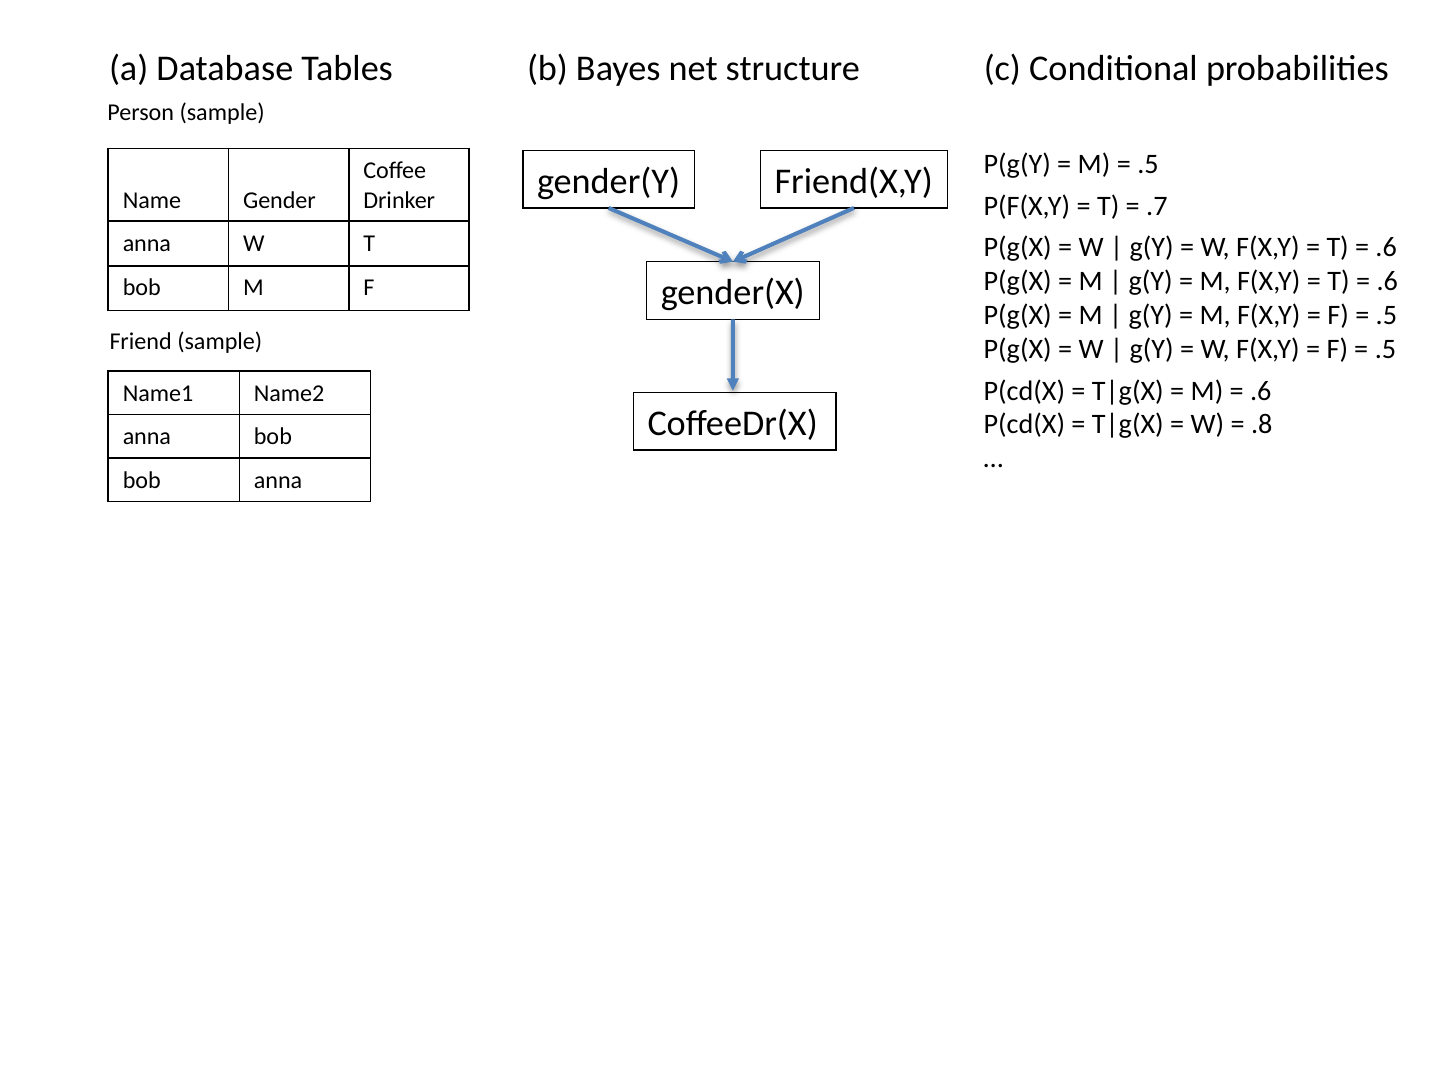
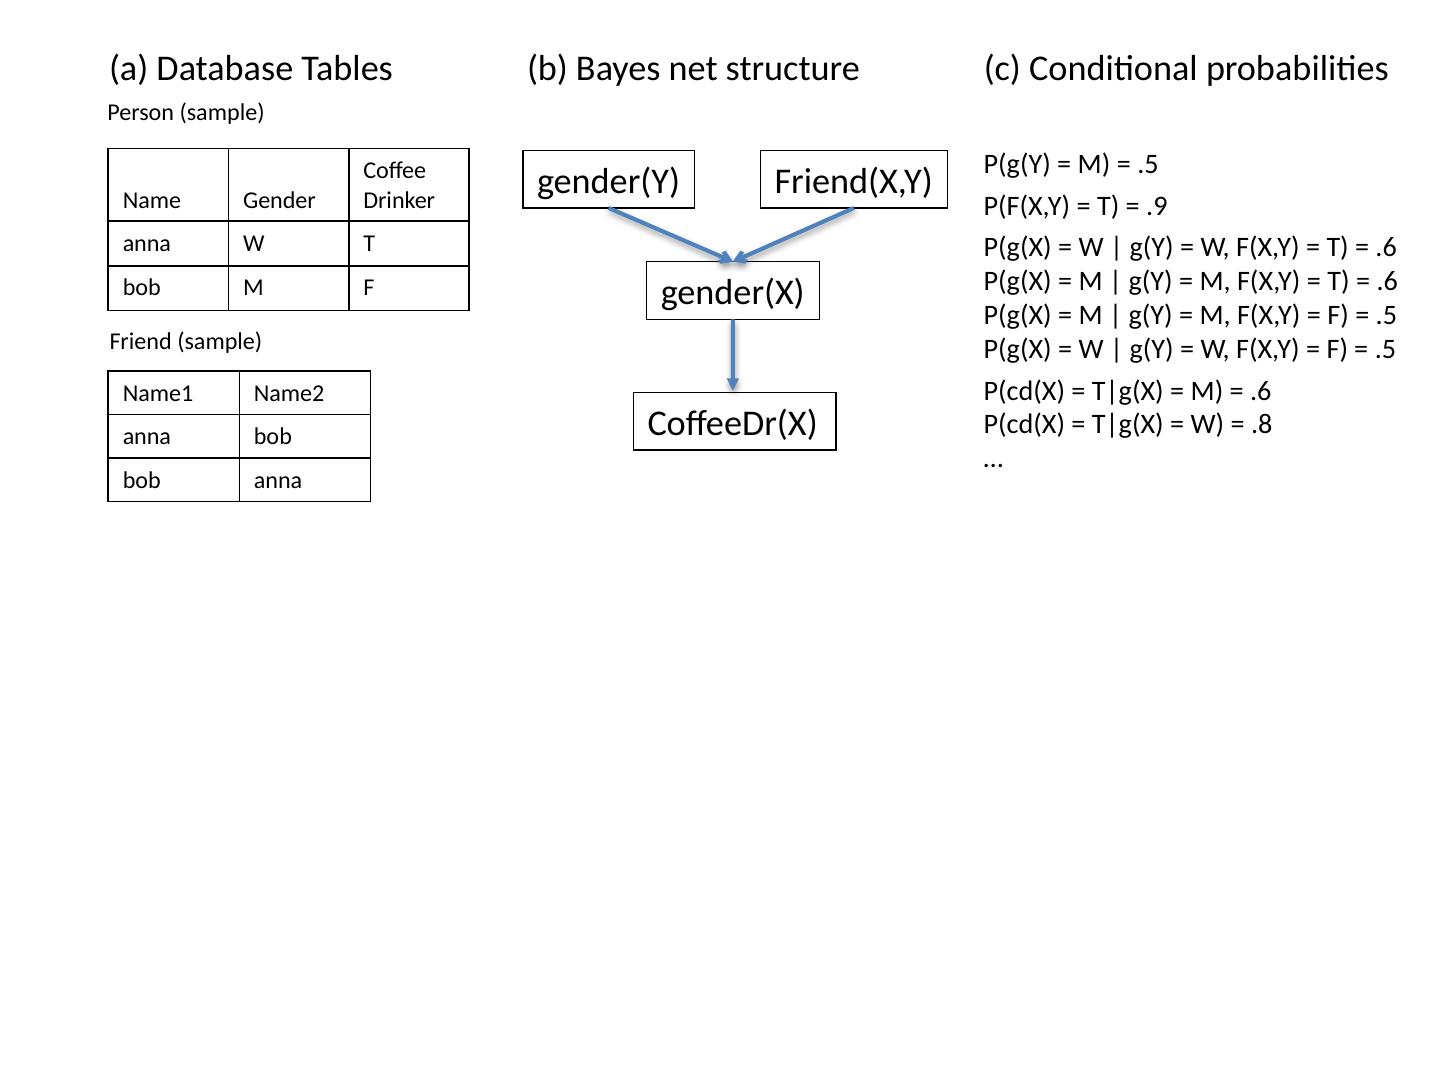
.7: .7 -> .9
